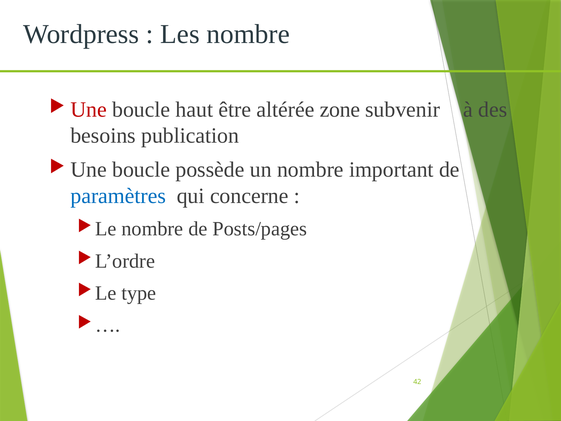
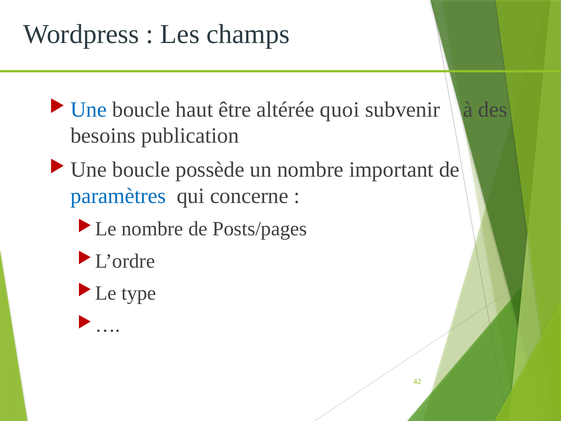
Les nombre: nombre -> champs
Une at (89, 109) colour: red -> blue
zone: zone -> quoi
